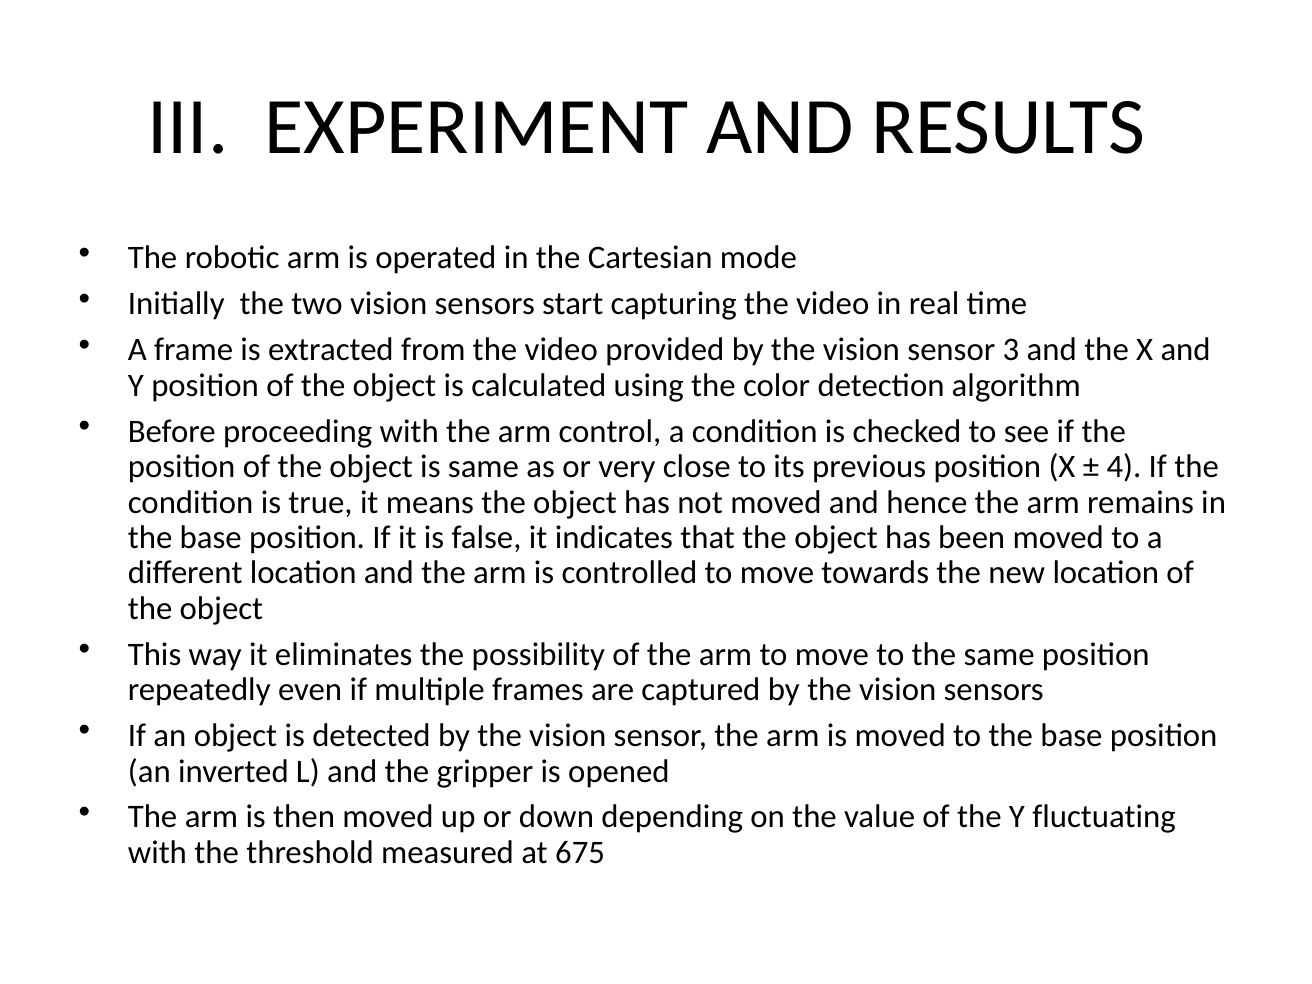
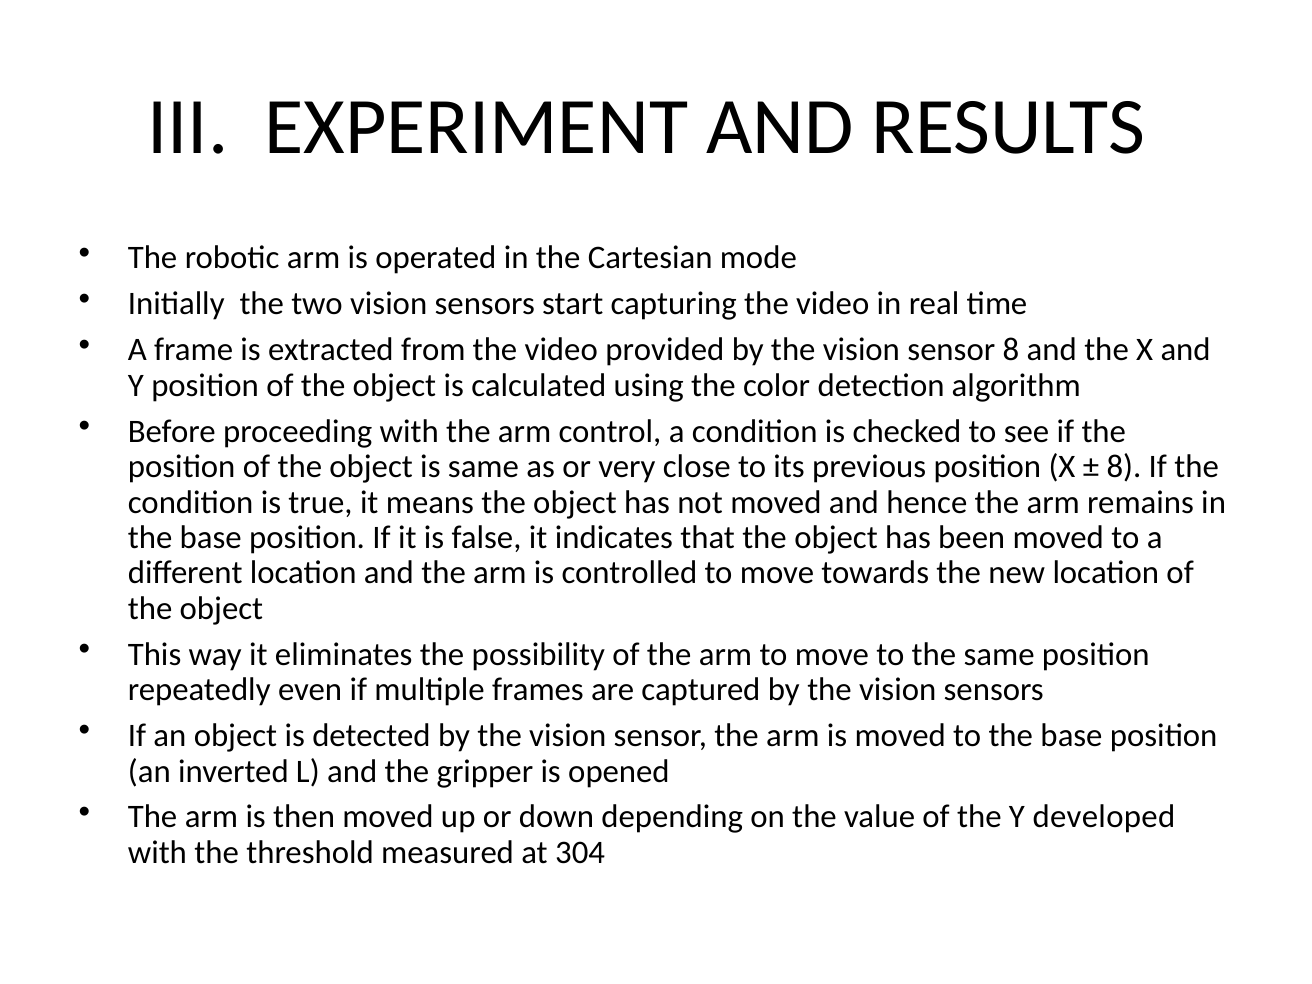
sensor 3: 3 -> 8
4 at (1124, 467): 4 -> 8
fluctuating: fluctuating -> developed
675: 675 -> 304
